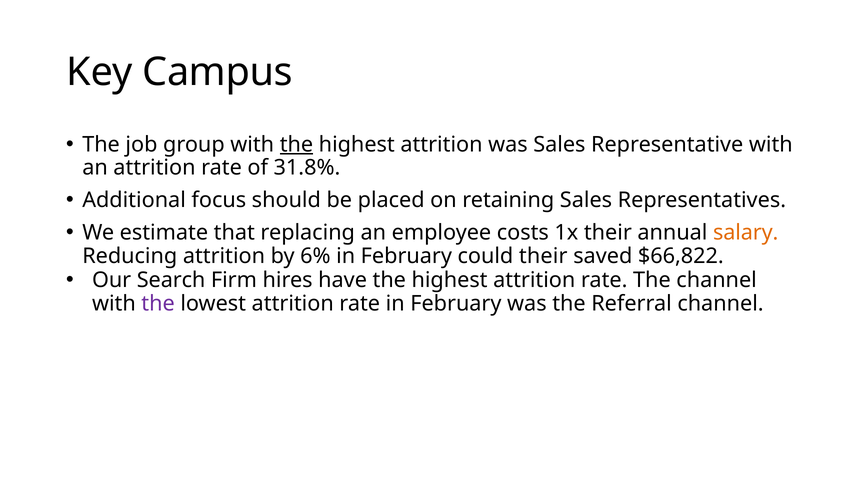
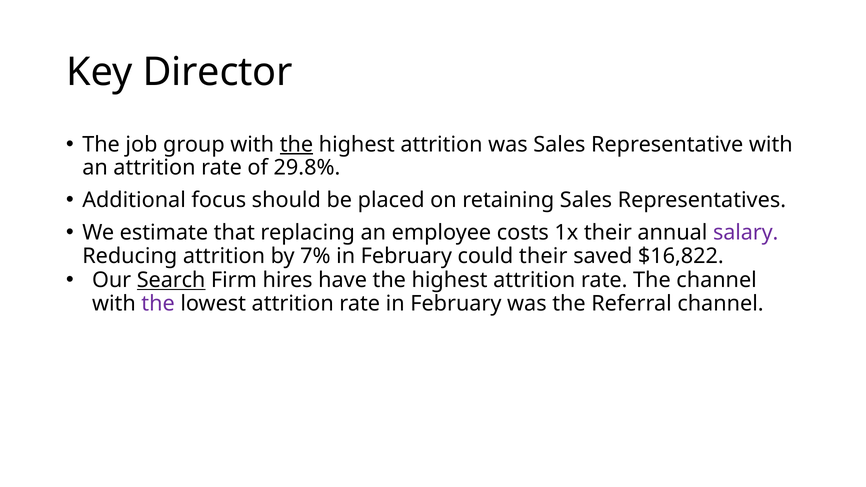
Campus: Campus -> Director
31.8%: 31.8% -> 29.8%
salary colour: orange -> purple
6%: 6% -> 7%
$66,822: $66,822 -> $16,822
Search underline: none -> present
